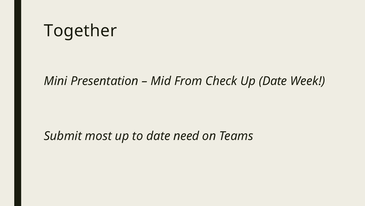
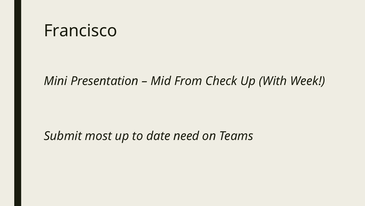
Together: Together -> Francisco
Up Date: Date -> With
